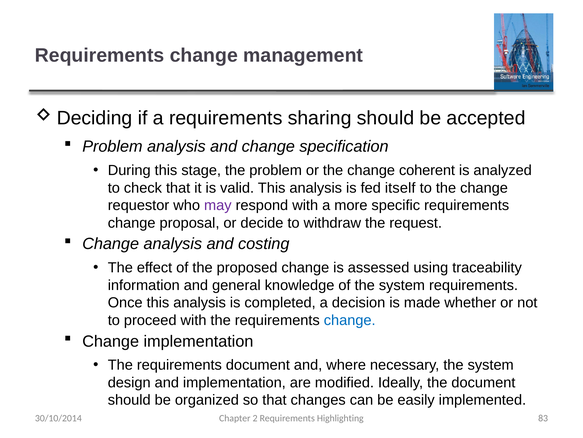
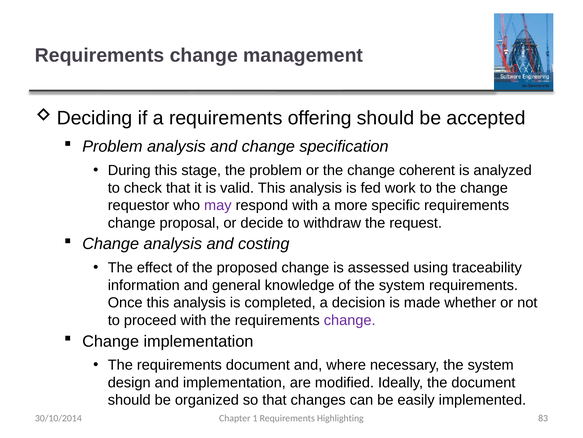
sharing: sharing -> offering
itself: itself -> work
change at (350, 320) colour: blue -> purple
2: 2 -> 1
